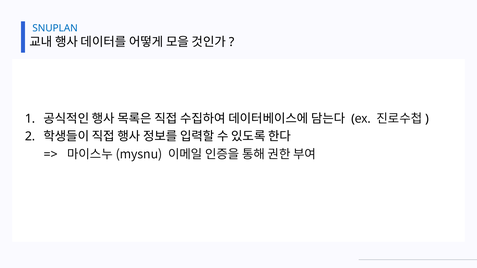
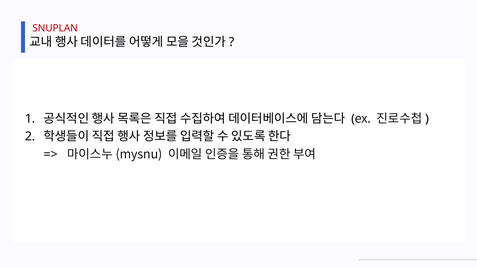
SNUPLAN colour: blue -> red
